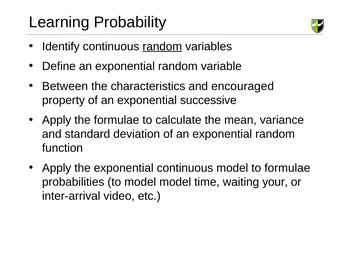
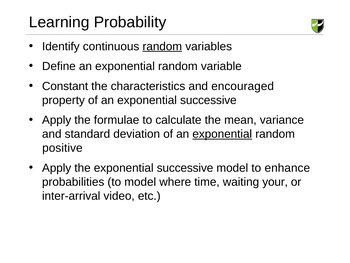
Between: Between -> Constant
exponential at (222, 134) underline: none -> present
function: function -> positive
the exponential continuous: continuous -> successive
to formulae: formulae -> enhance
model model: model -> where
